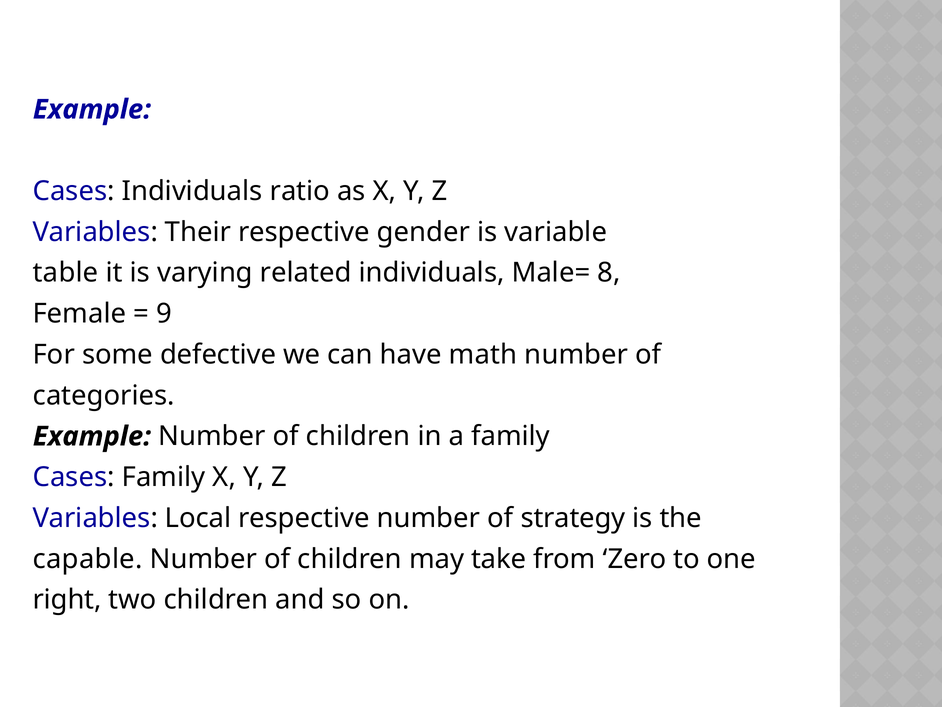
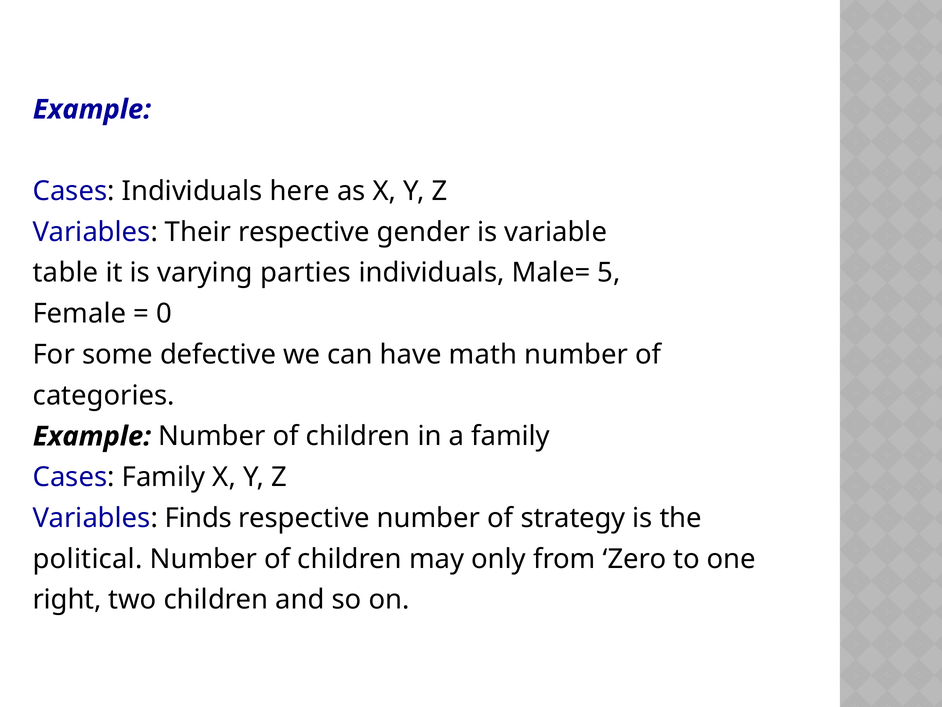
ratio: ratio -> here
related: related -> parties
8: 8 -> 5
9: 9 -> 0
Local: Local -> Finds
capable: capable -> political
take: take -> only
